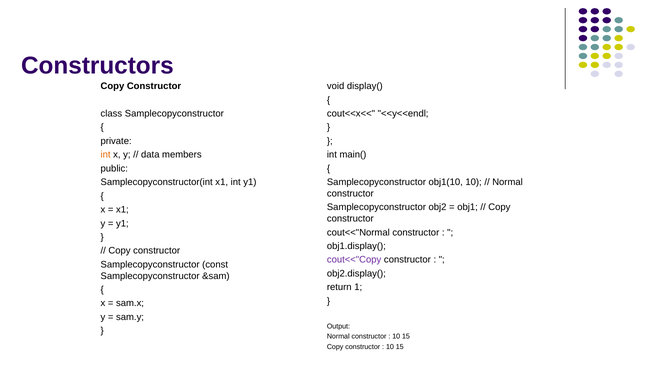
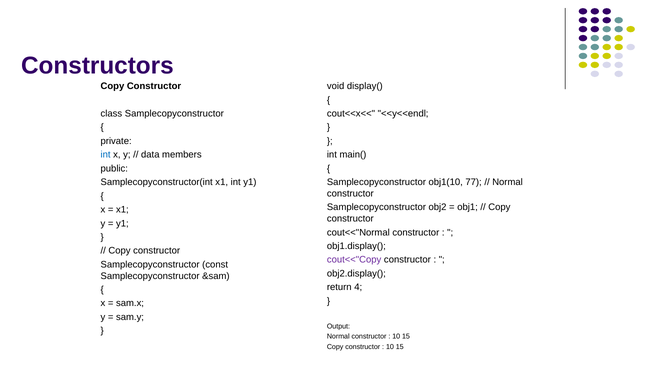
int at (106, 155) colour: orange -> blue
obj1(10 10: 10 -> 77
1: 1 -> 4
